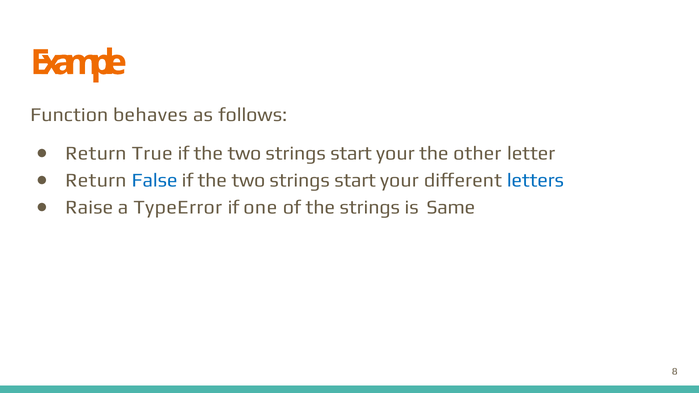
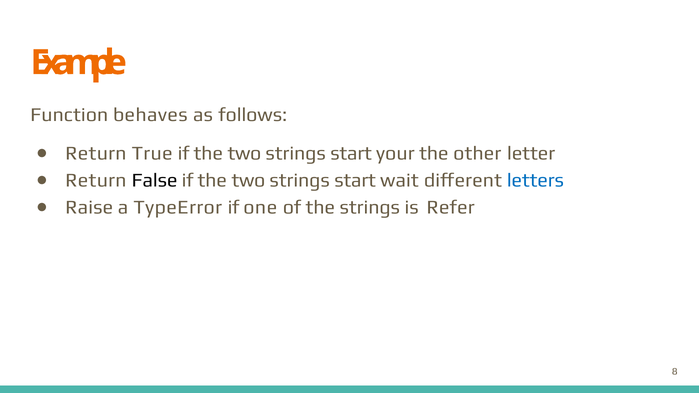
False colour: blue -> black
your at (399, 180): your -> wait
Same: Same -> Refer
